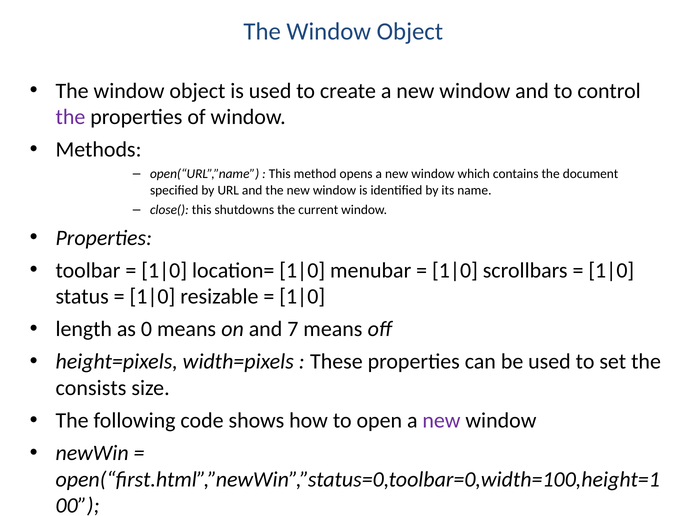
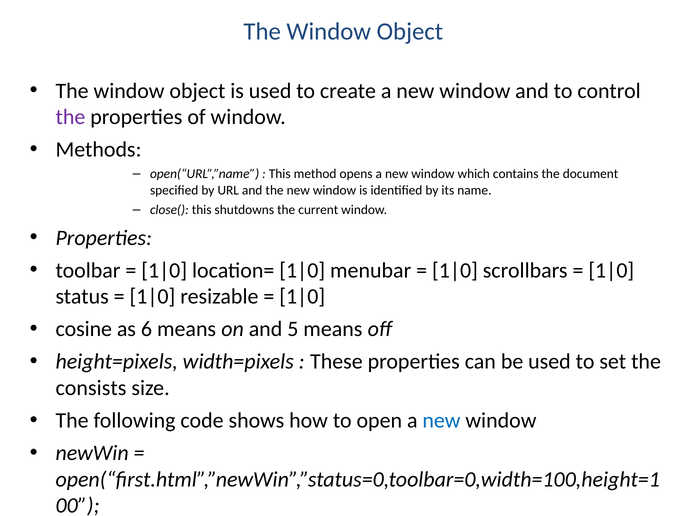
length: length -> cosine
0: 0 -> 6
7: 7 -> 5
new at (441, 420) colour: purple -> blue
